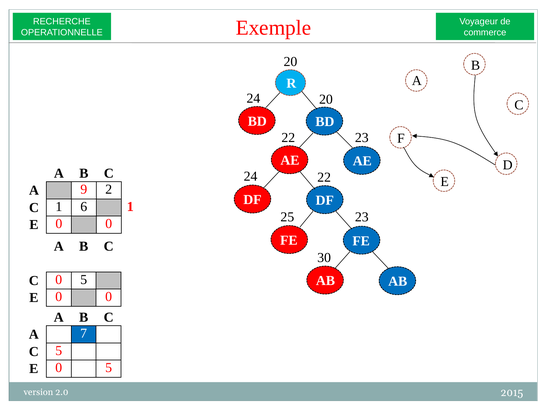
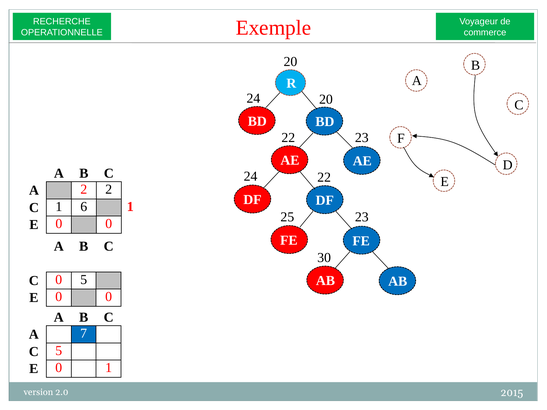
A 9: 9 -> 2
E 0 5: 5 -> 1
